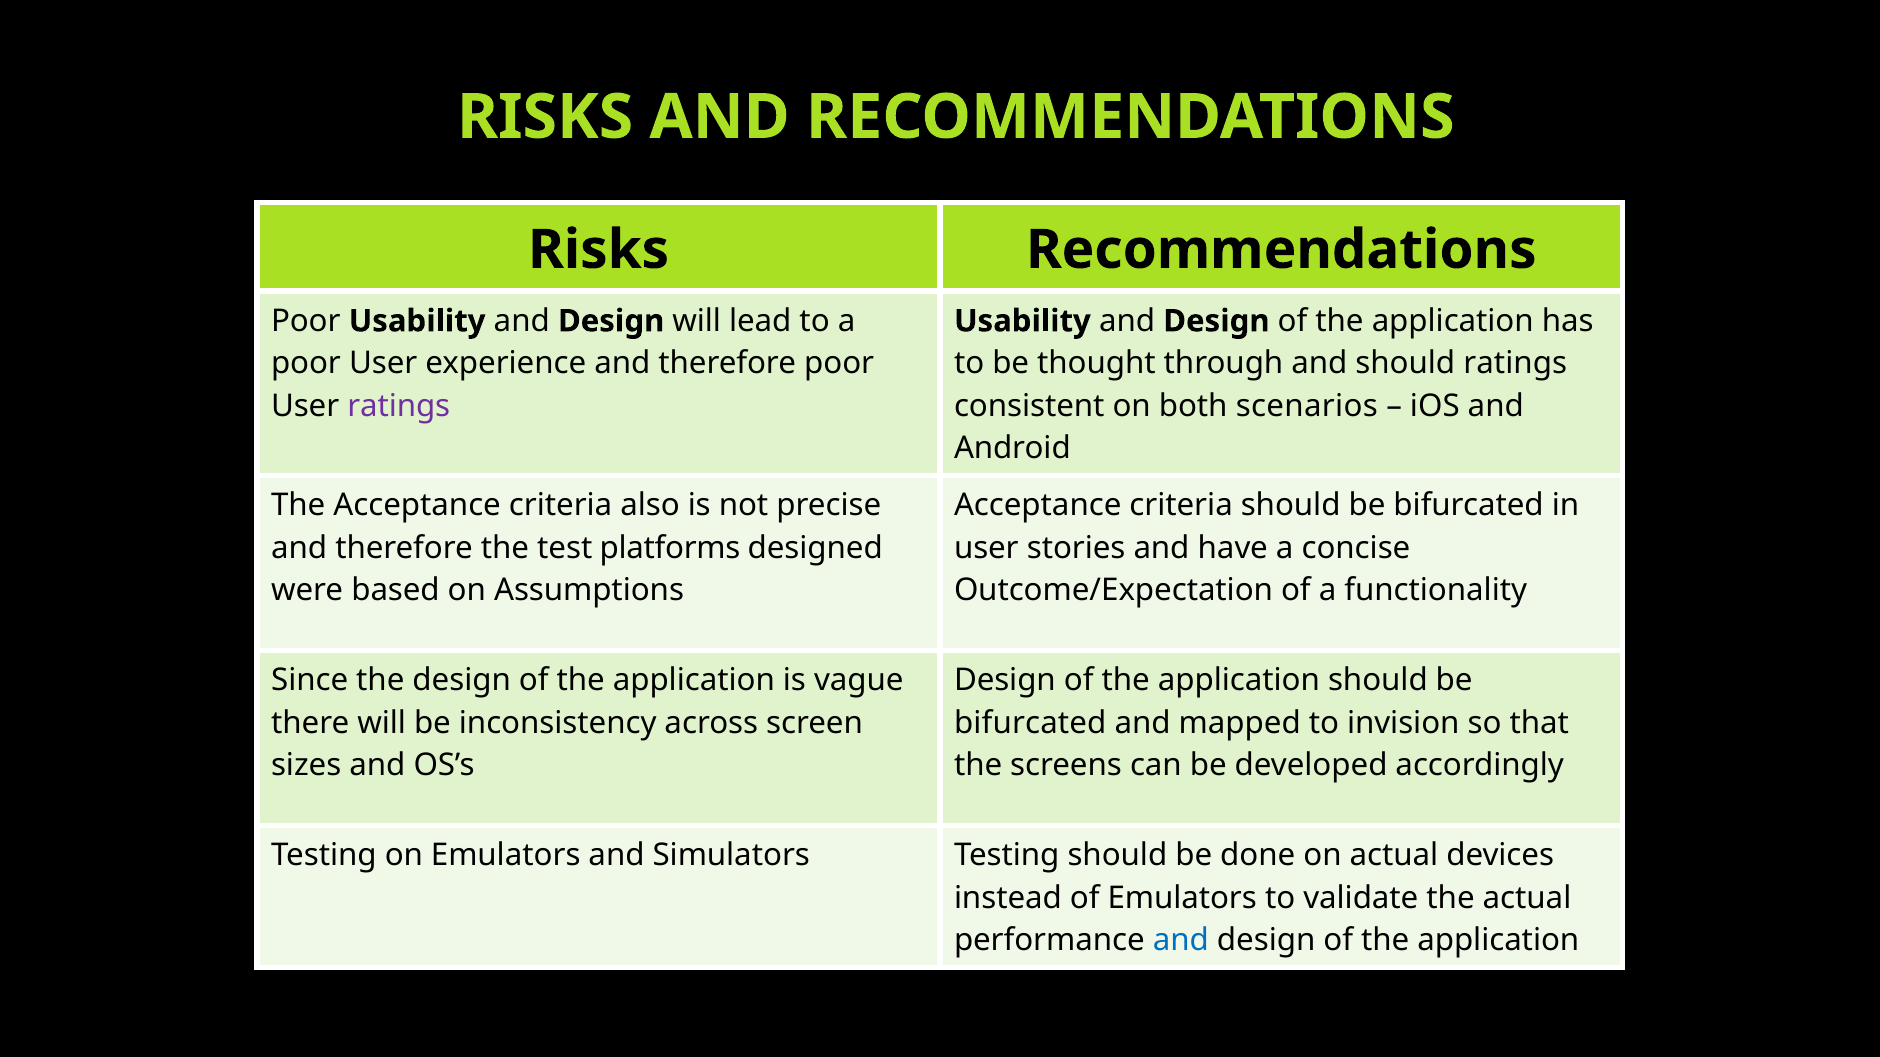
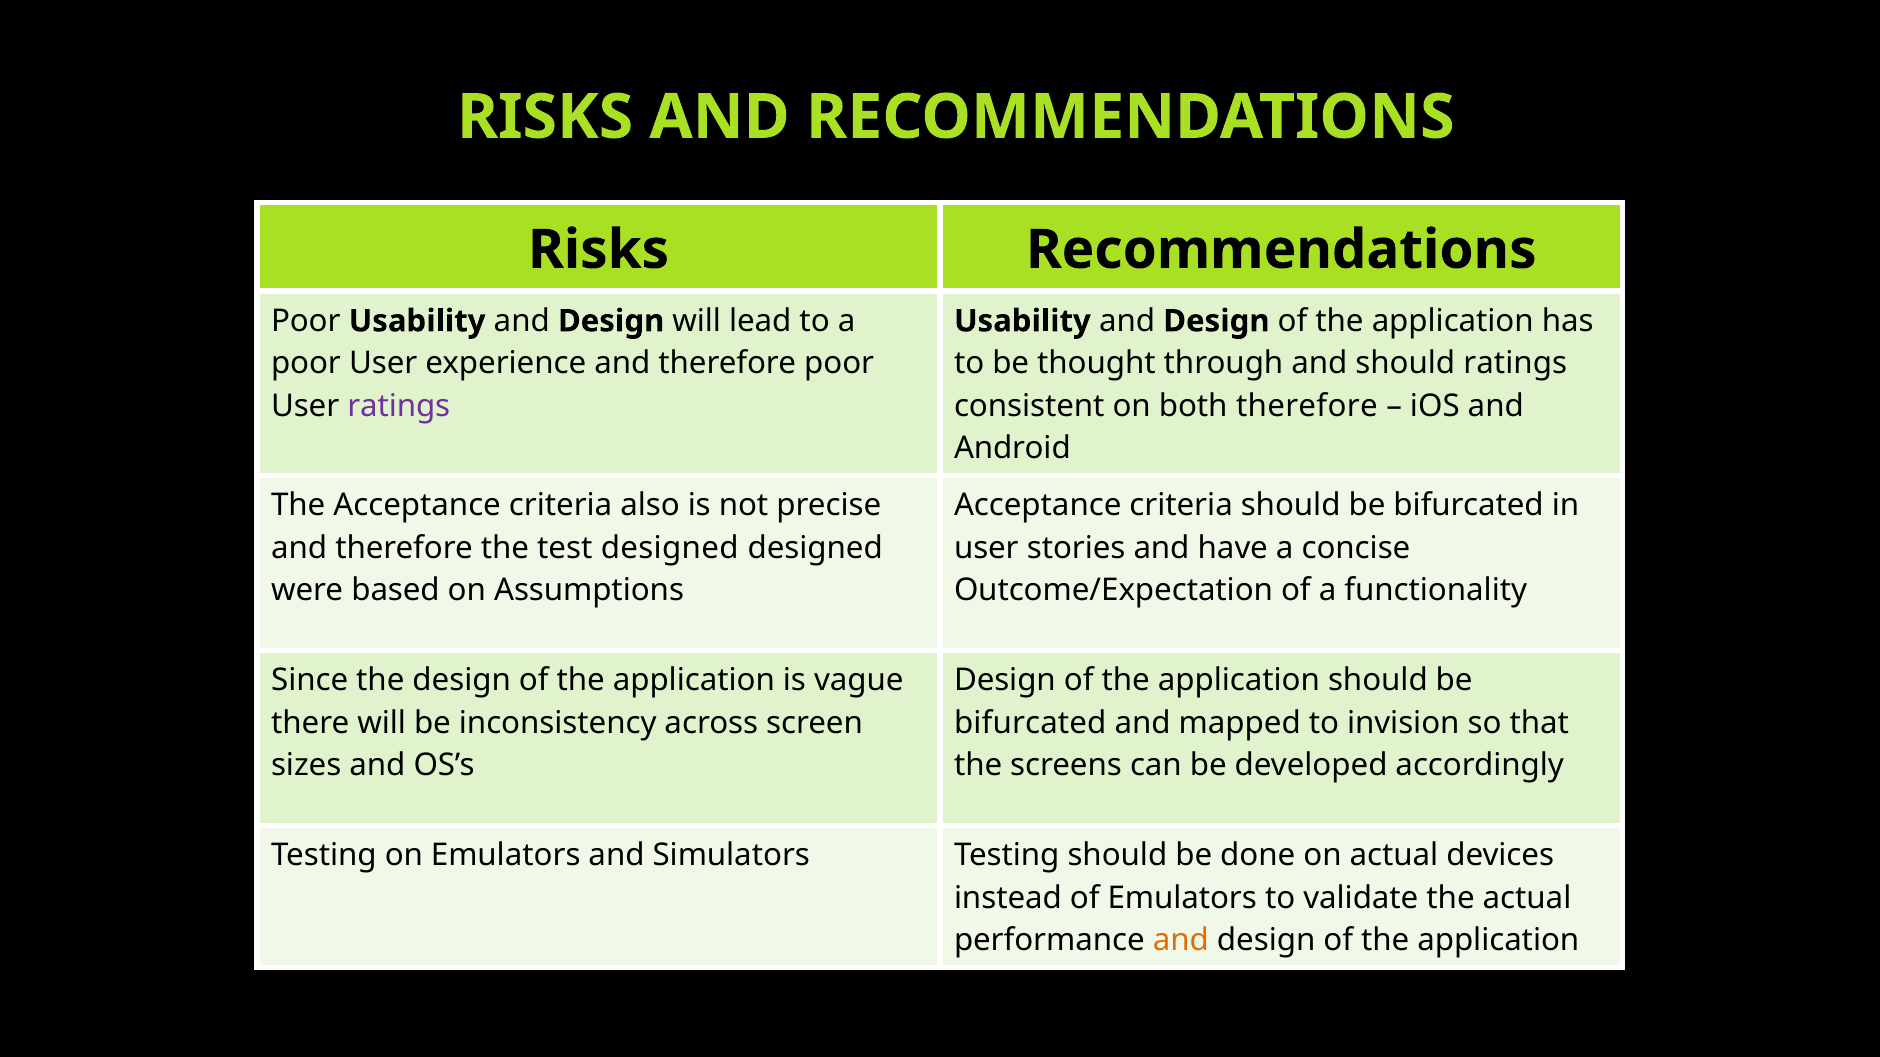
both scenarios: scenarios -> therefore
test platforms: platforms -> designed
and at (1181, 941) colour: blue -> orange
